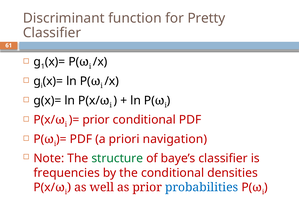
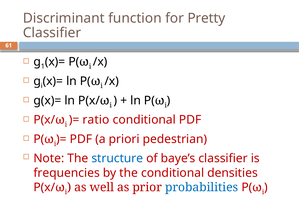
prior at (96, 120): prior -> ratio
navigation: navigation -> pedestrian
structure colour: green -> blue
